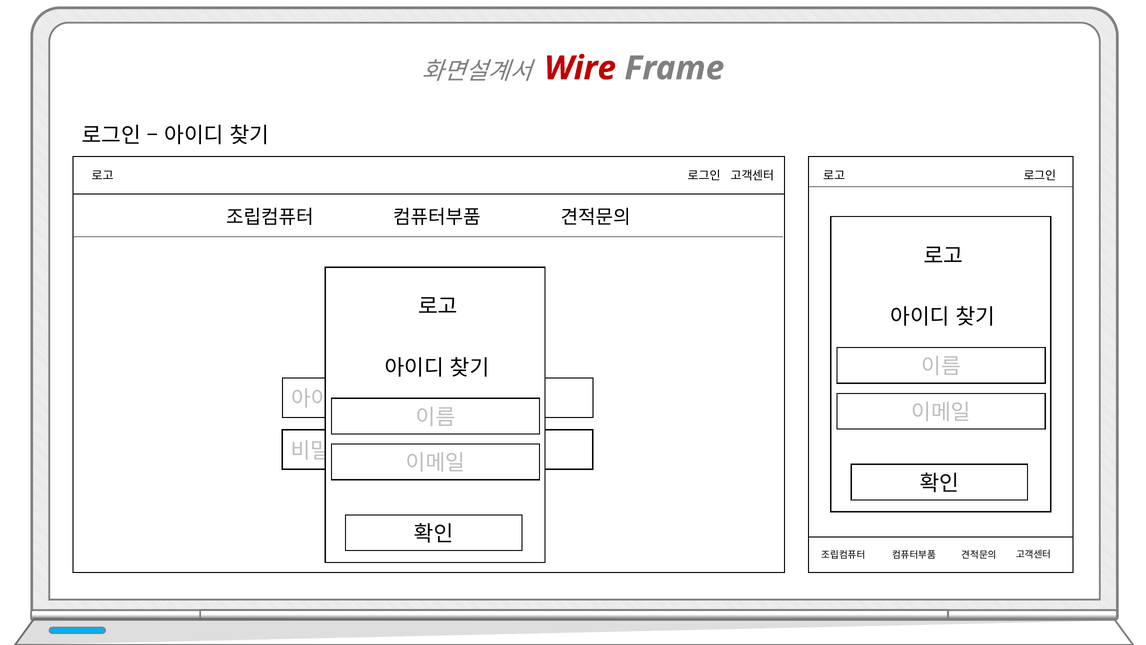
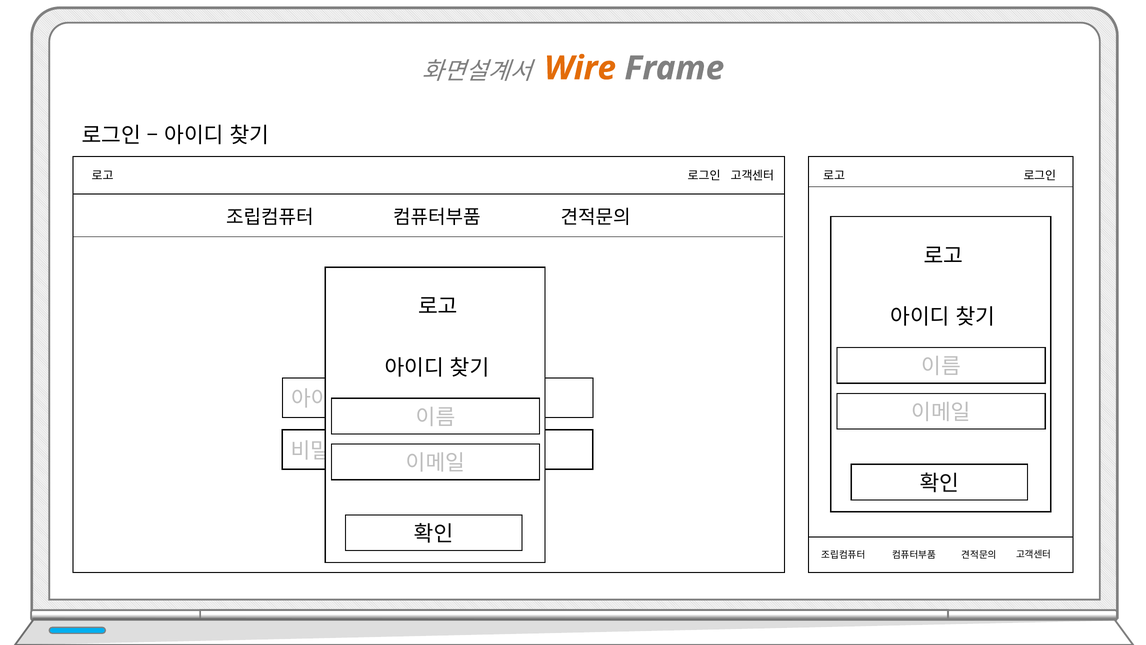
Wire colour: red -> orange
